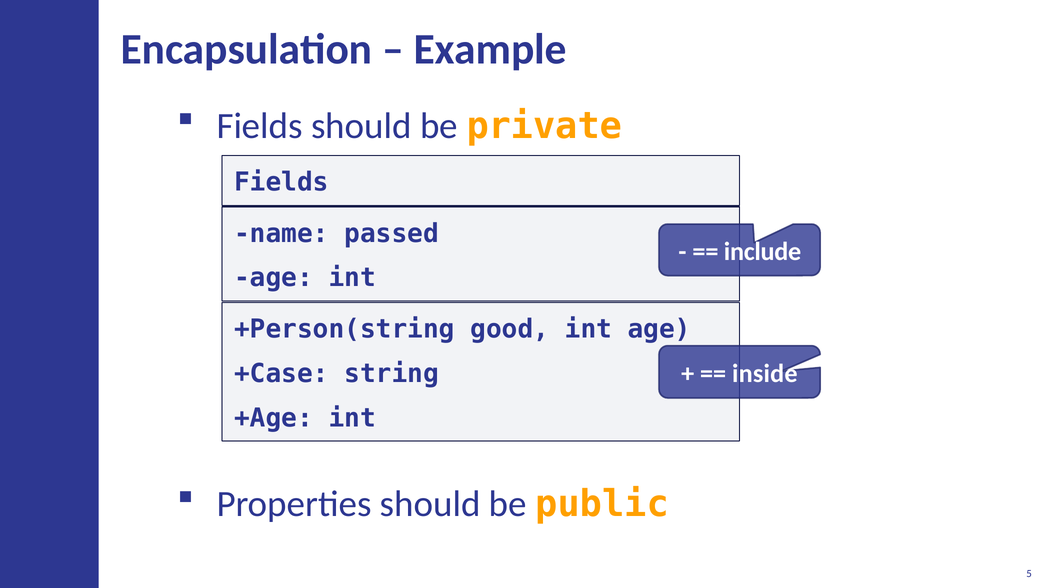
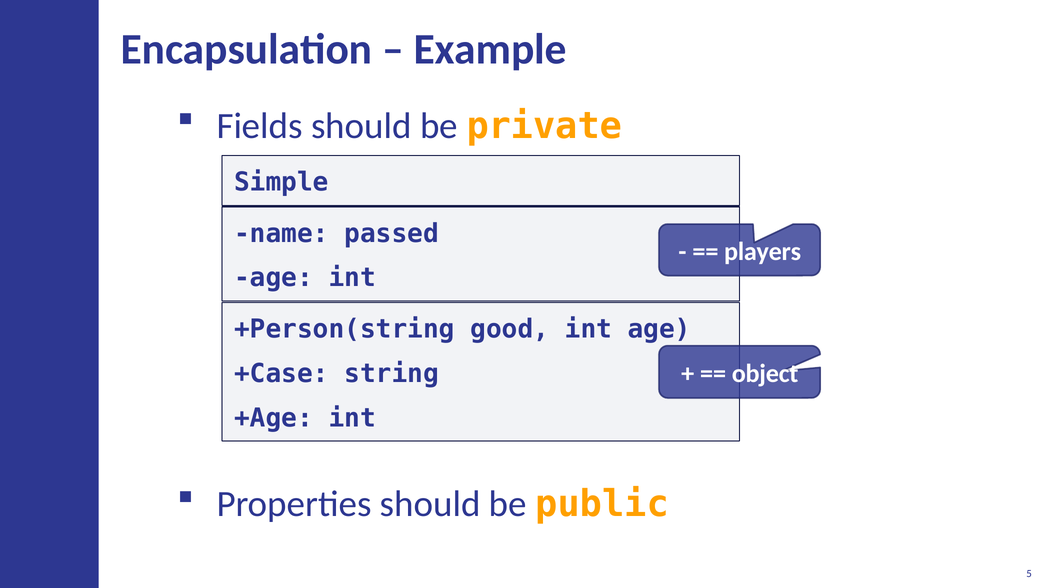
Fields at (281, 182): Fields -> Simple
include: include -> players
inside: inside -> object
